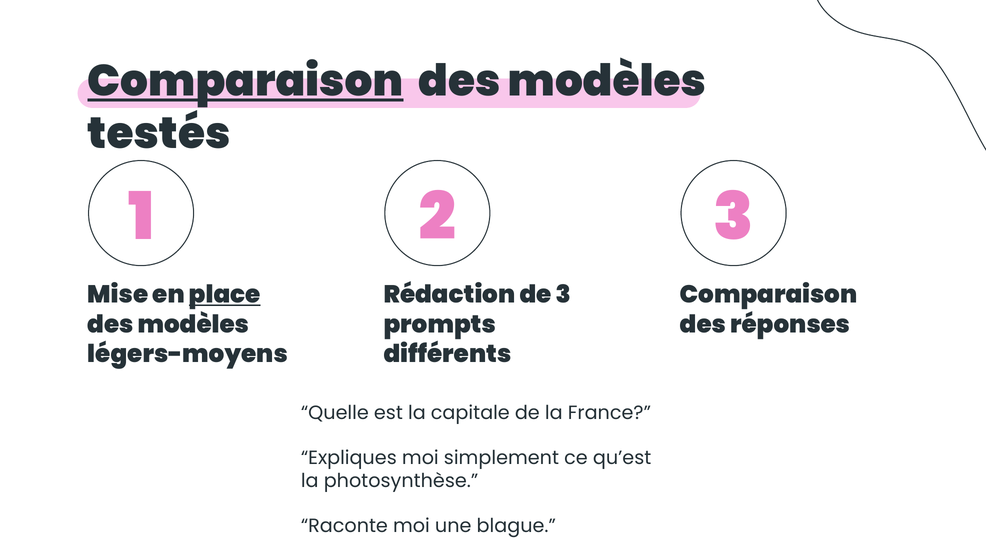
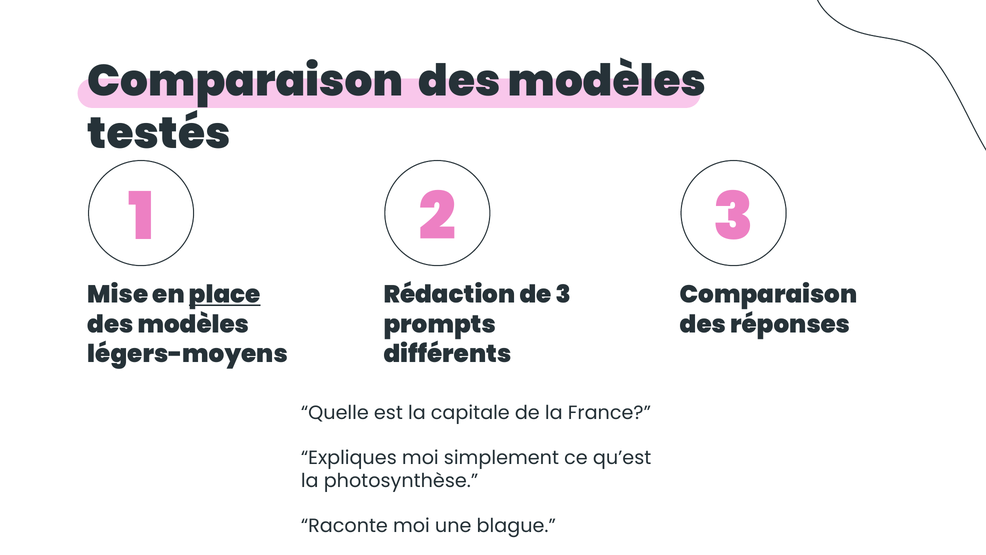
Comparaison at (245, 81) underline: present -> none
